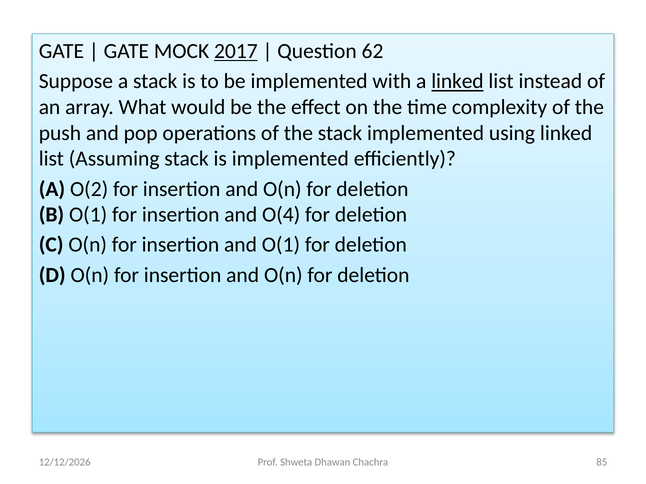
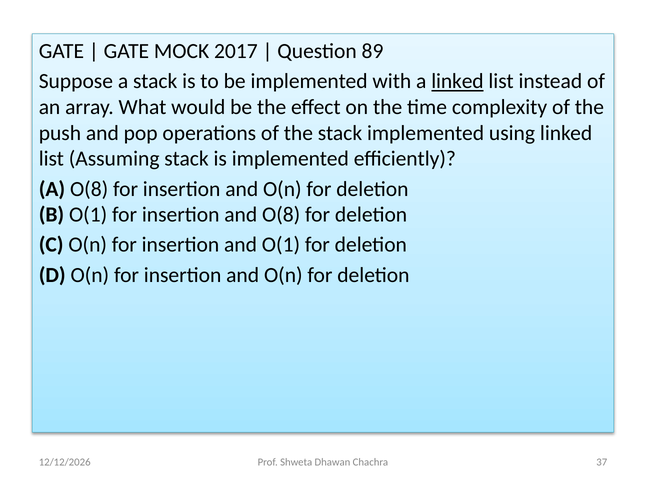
2017 underline: present -> none
62: 62 -> 89
A O(2: O(2 -> O(8
and O(4: O(4 -> O(8
85: 85 -> 37
